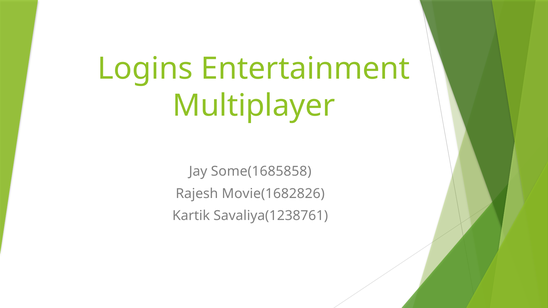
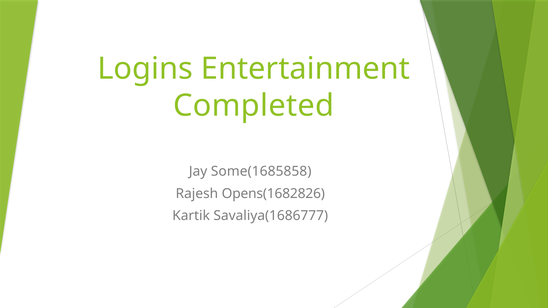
Multiplayer: Multiplayer -> Completed
Movie(1682826: Movie(1682826 -> Opens(1682826
Savaliya(1238761: Savaliya(1238761 -> Savaliya(1686777
